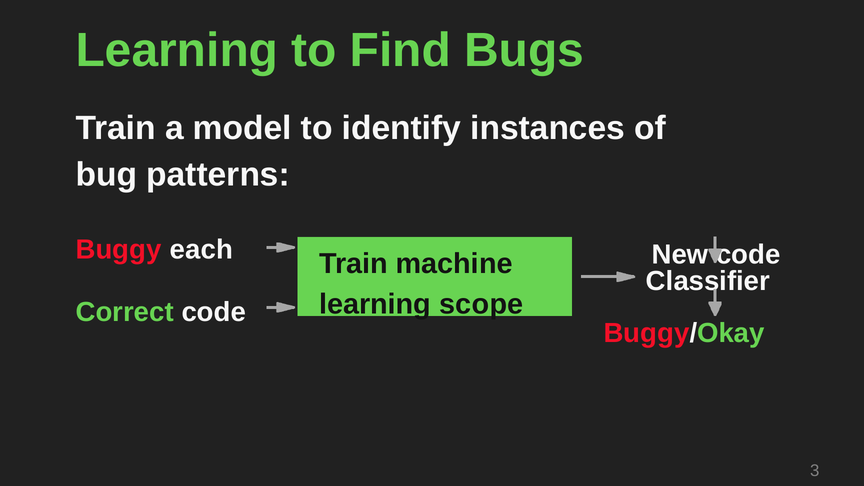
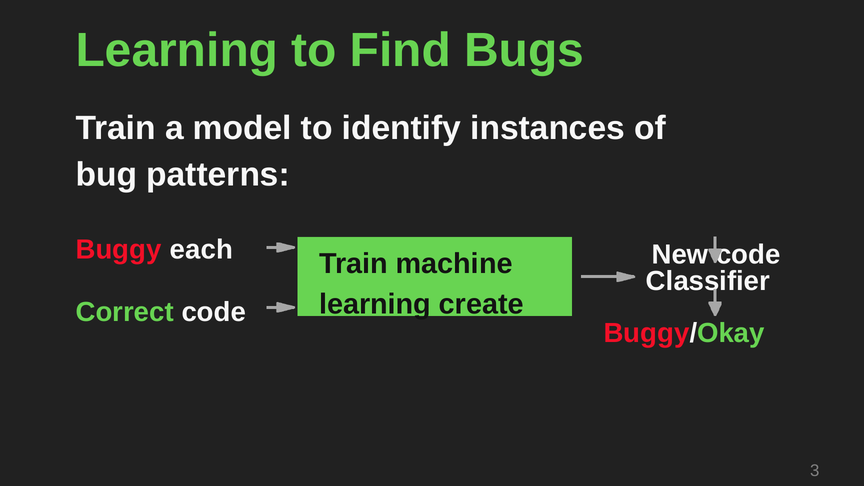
scope: scope -> create
